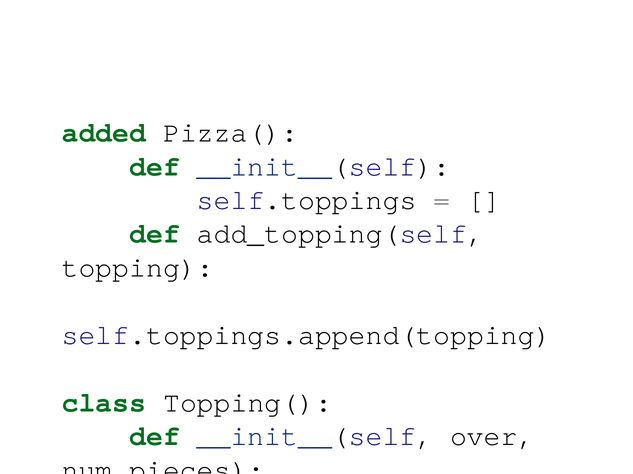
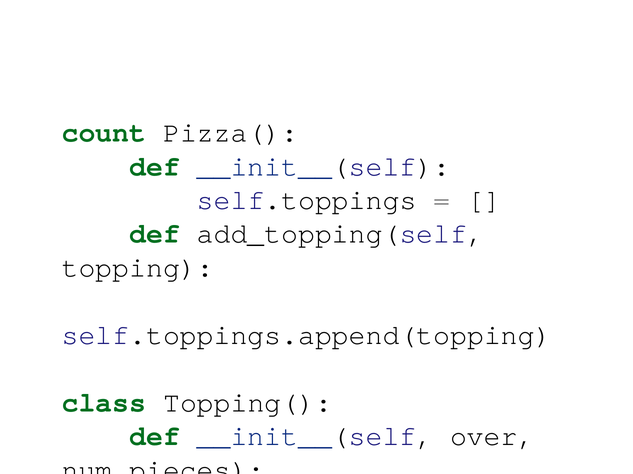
added: added -> count
